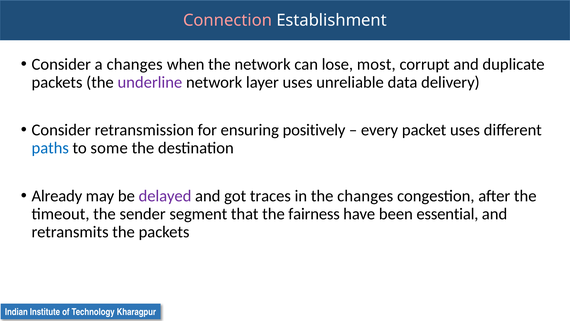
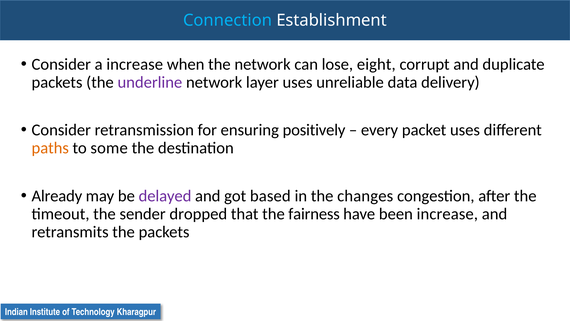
Connection colour: pink -> light blue
a changes: changes -> increase
most: most -> eight
paths colour: blue -> orange
traces: traces -> based
segment: segment -> dropped
been essential: essential -> increase
